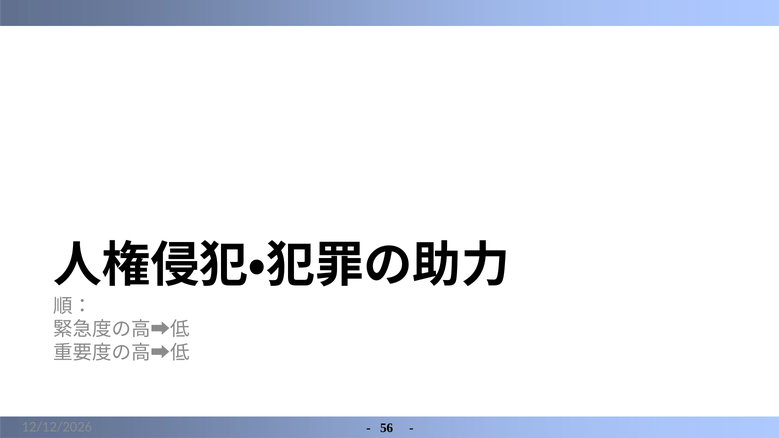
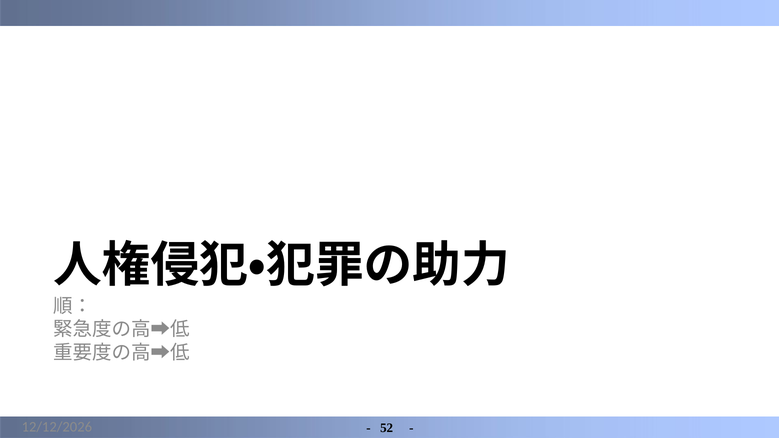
56: 56 -> 52
